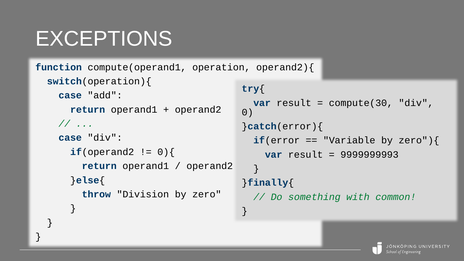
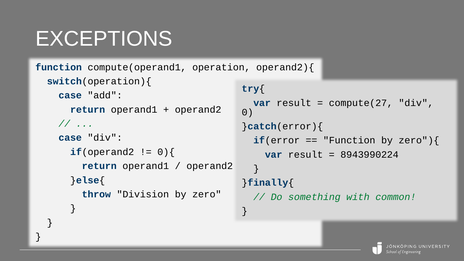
compute(30: compute(30 -> compute(27
Variable at (349, 140): Variable -> Function
9999999993: 9999999993 -> 8943990224
